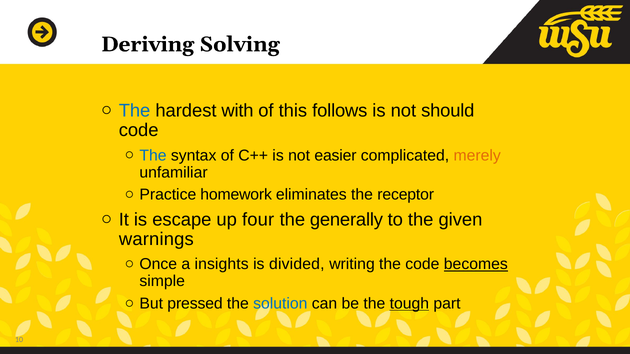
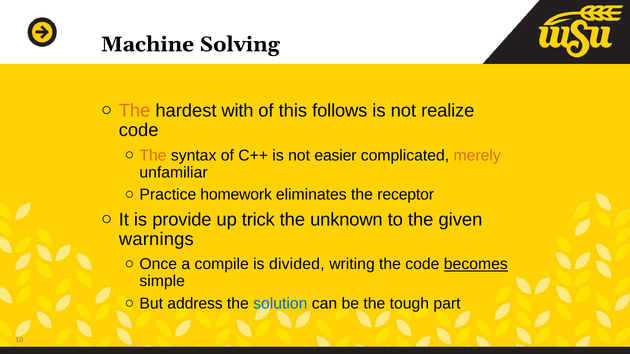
Deriving: Deriving -> Machine
The at (135, 111) colour: blue -> orange
should: should -> realize
The at (153, 155) colour: blue -> orange
escape: escape -> provide
four: four -> trick
generally: generally -> unknown
insights: insights -> compile
pressed: pressed -> address
tough underline: present -> none
